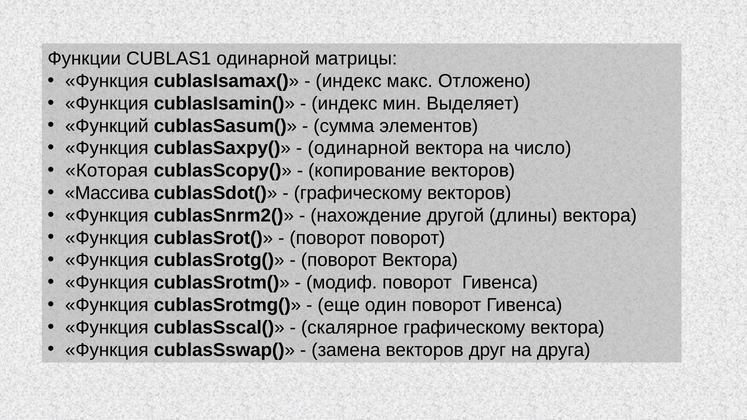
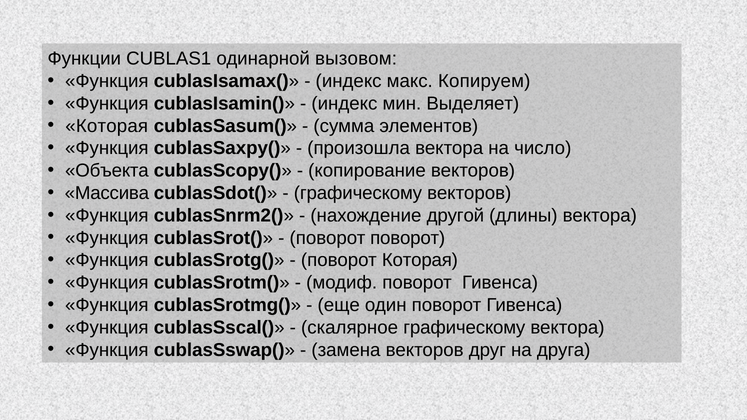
матрицы: матрицы -> вызовом
Отложено: Отложено -> Копируем
Функций at (107, 126): Функций -> Которая
одинарной at (359, 148): одинарной -> произошла
Которая: Которая -> Объекта
поворот Вектора: Вектора -> Которая
